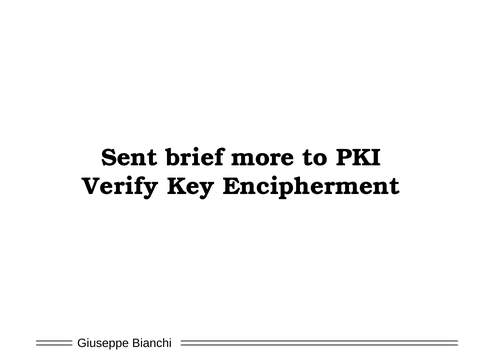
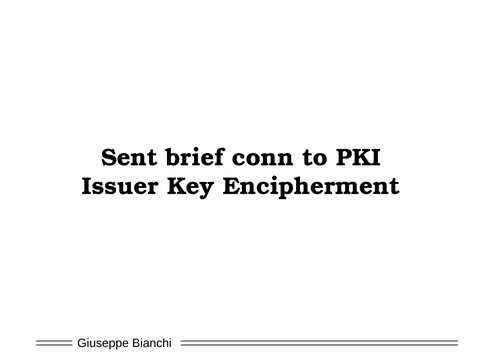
more: more -> conn
Verify: Verify -> Issuer
